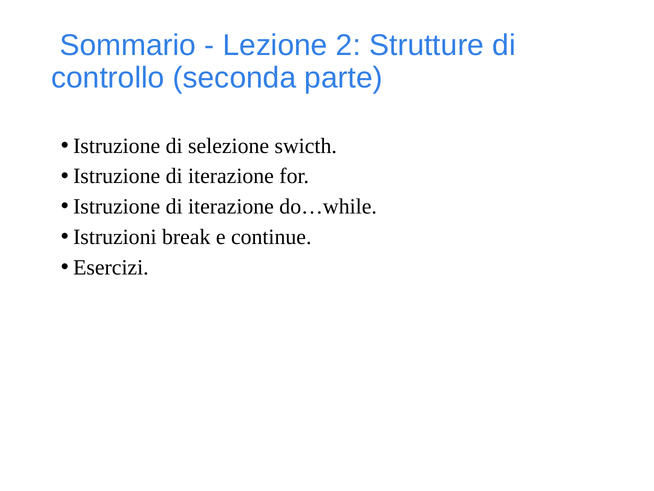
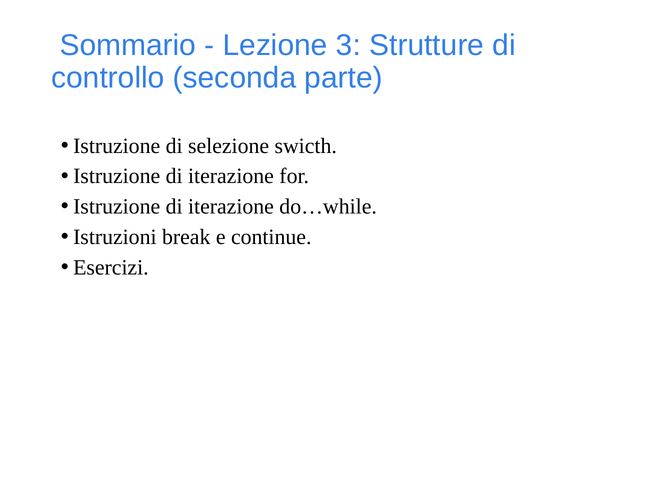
2: 2 -> 3
